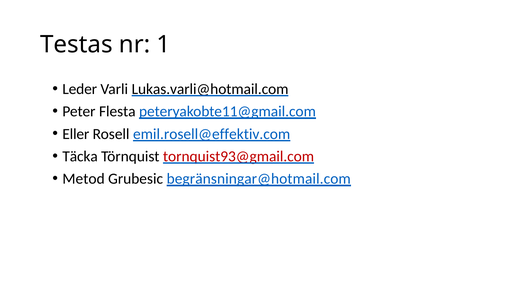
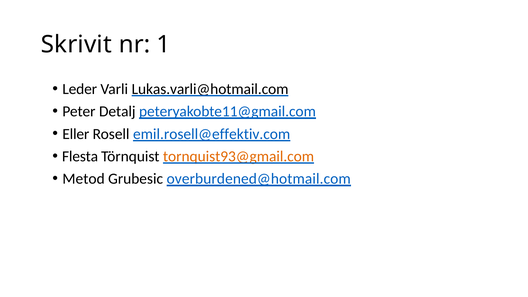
Testas: Testas -> Skrivit
Flesta: Flesta -> Detalj
Täcka: Täcka -> Flesta
tornquist93@gmail.com colour: red -> orange
begränsningar@hotmail.com: begränsningar@hotmail.com -> overburdened@hotmail.com
